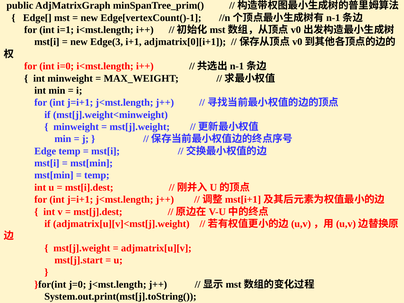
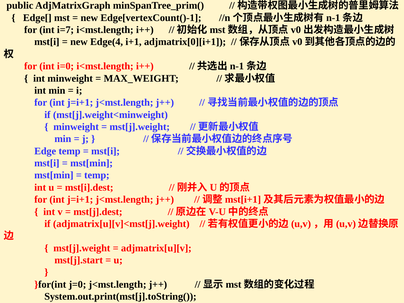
i=1: i=1 -> i=7
Edge(3: Edge(3 -> Edge(4
